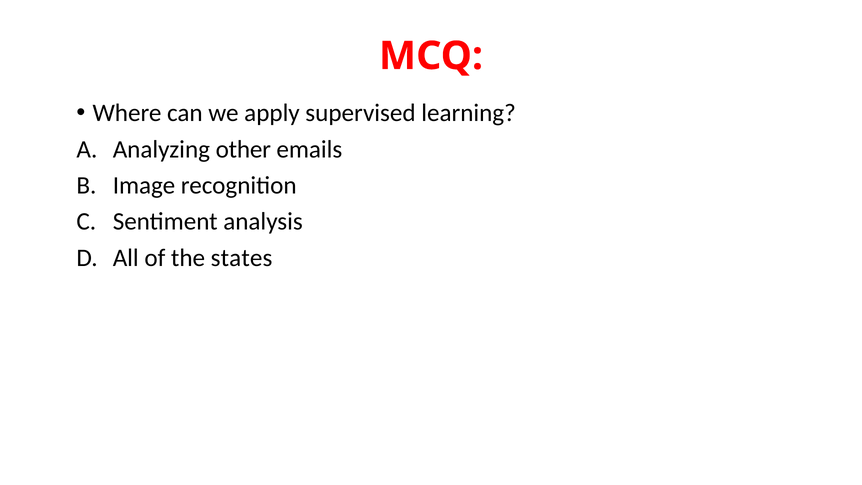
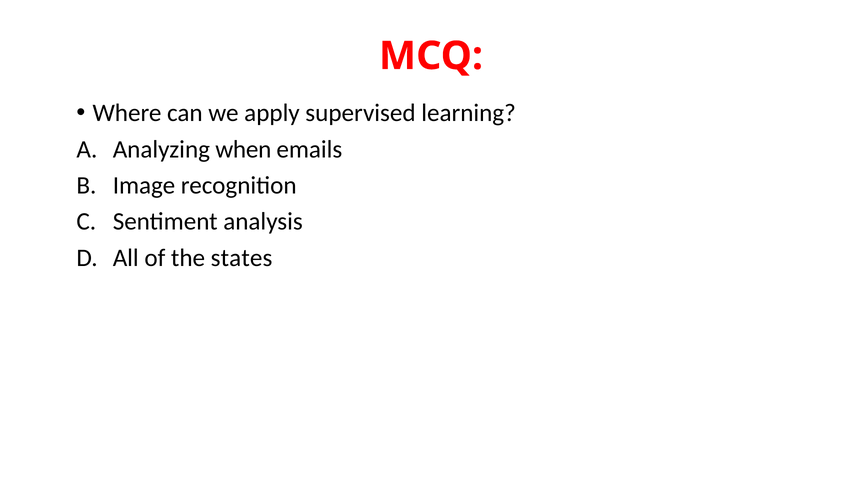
other: other -> when
